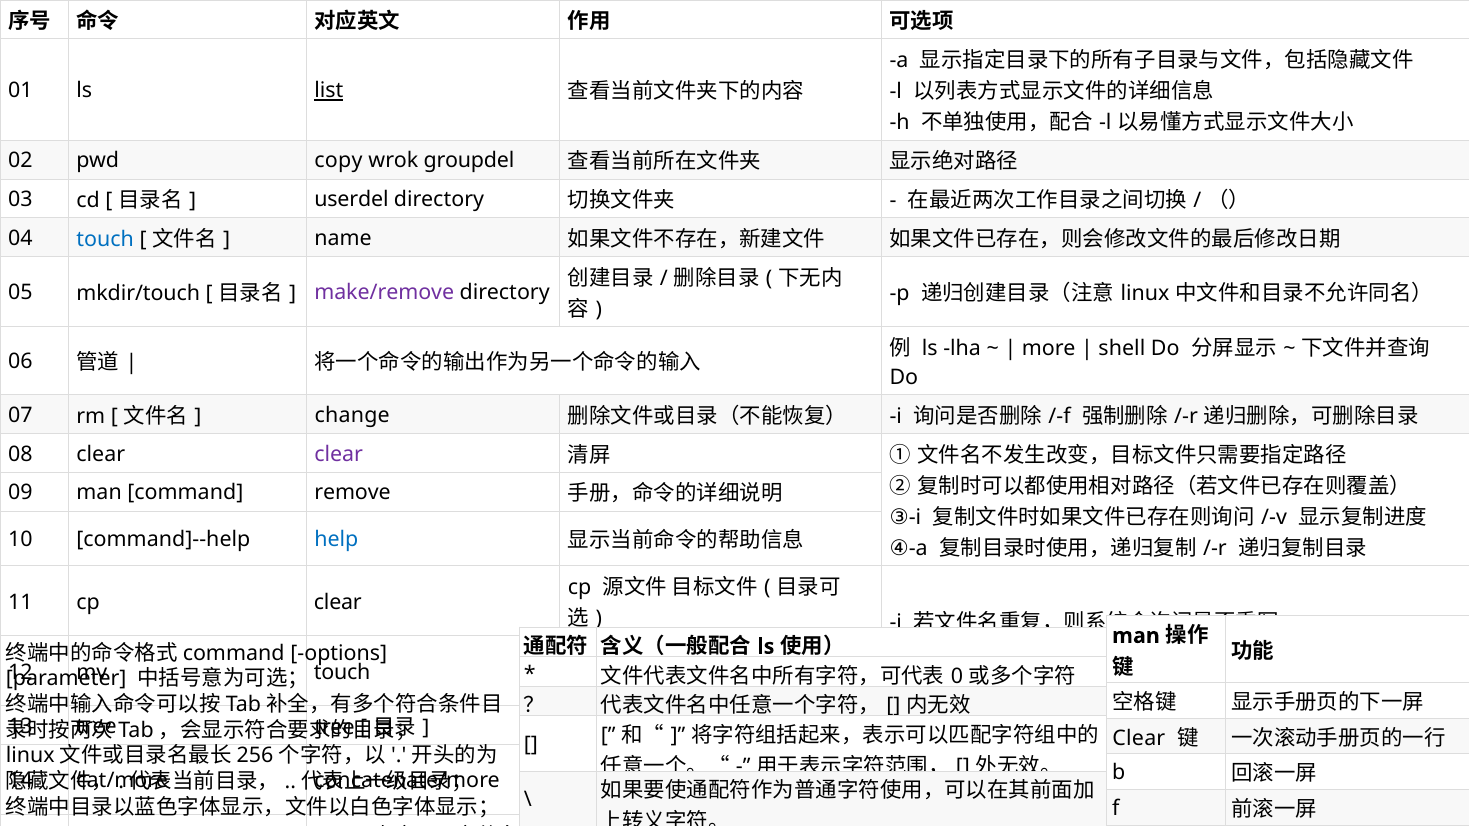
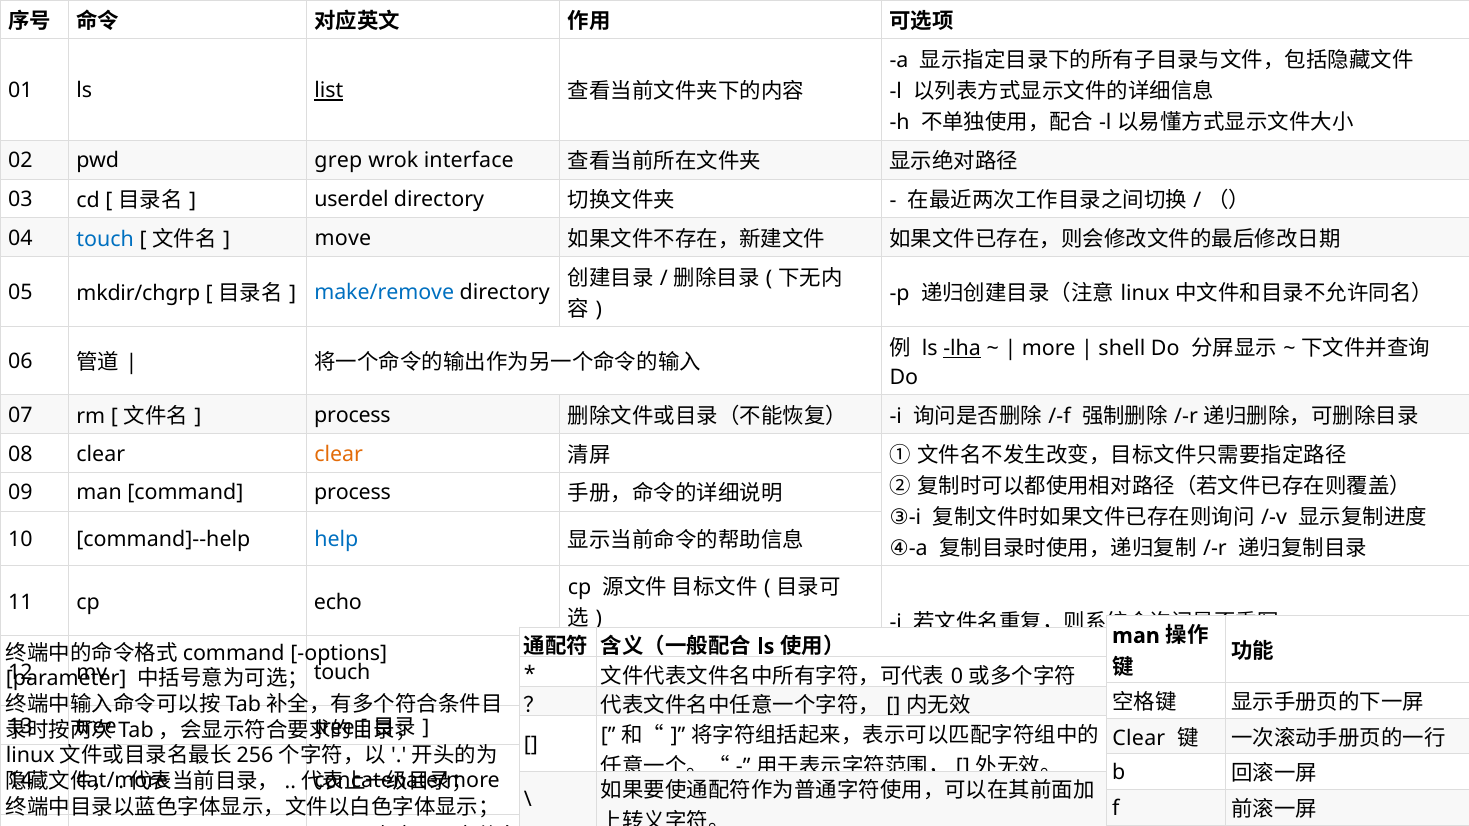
pwd copy: copy -> grep
groupdel: groupdel -> interface
name: name -> move
mkdir/touch: mkdir/touch -> mkdir/chgrp
make/remove colour: purple -> blue
lha underline: none -> present
change at (352, 415): change -> process
clear at (339, 454) colour: purple -> orange
command remove: remove -> process
cp clear: clear -> echo
